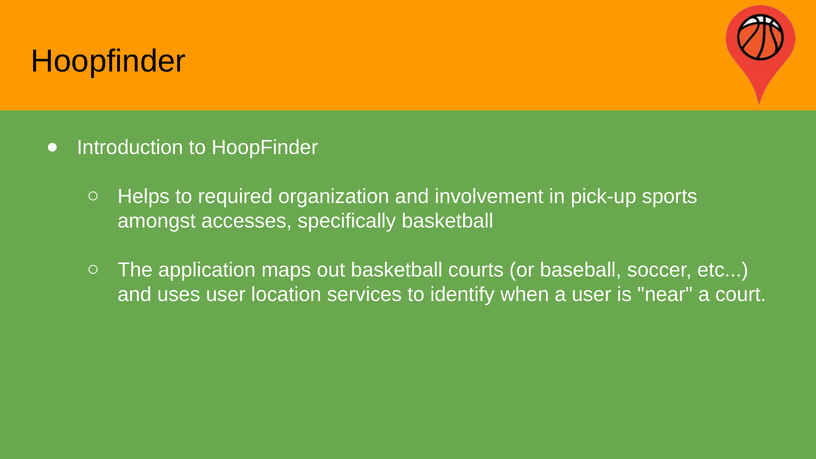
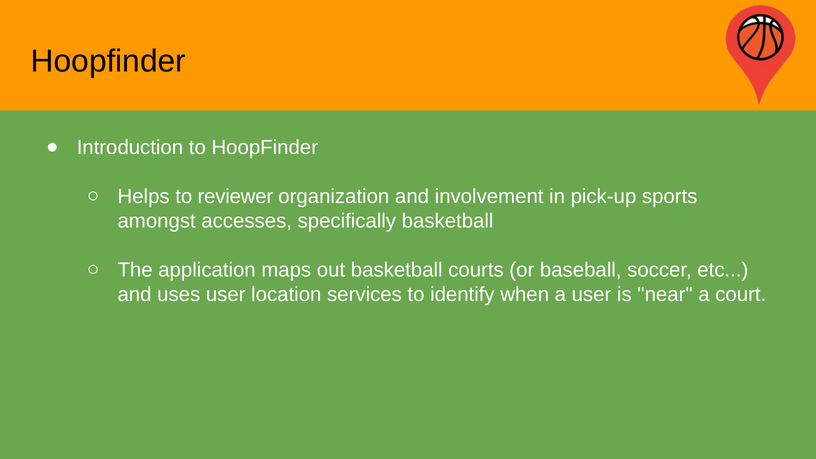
required: required -> reviewer
